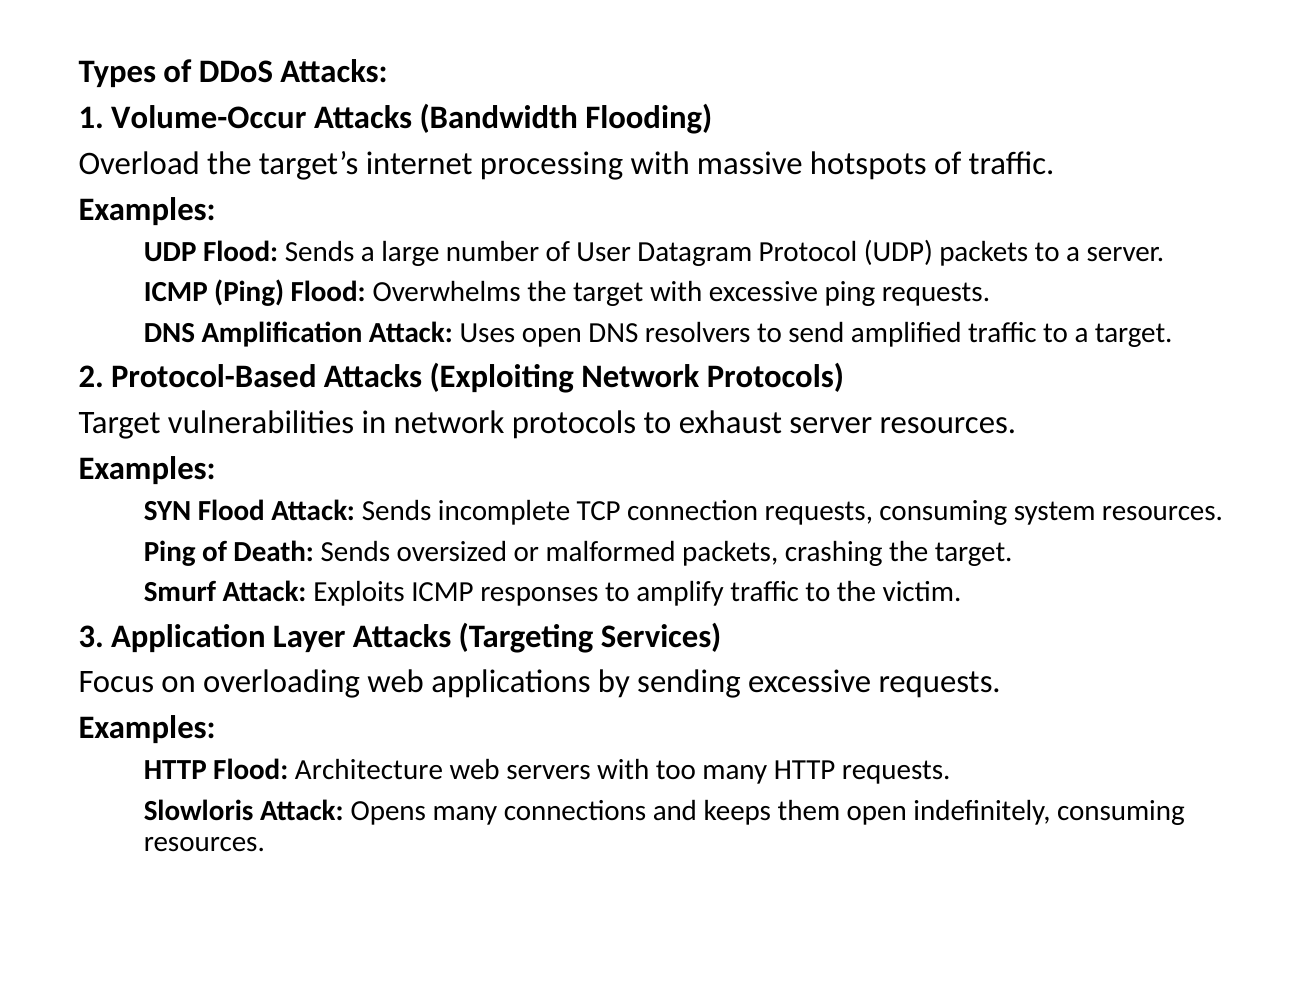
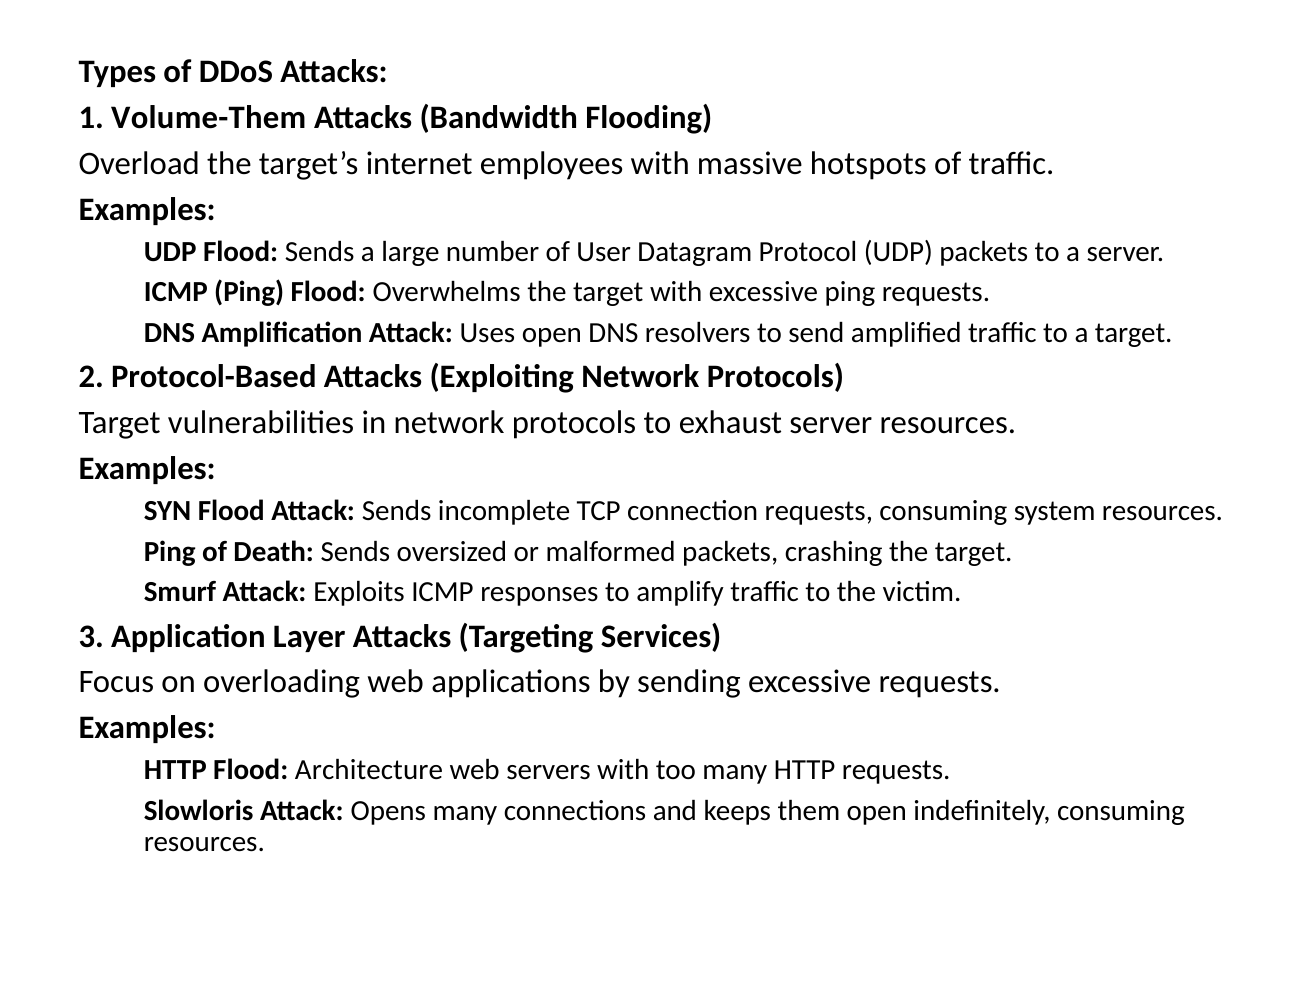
Volume-Occur: Volume-Occur -> Volume-Them
processing: processing -> employees
